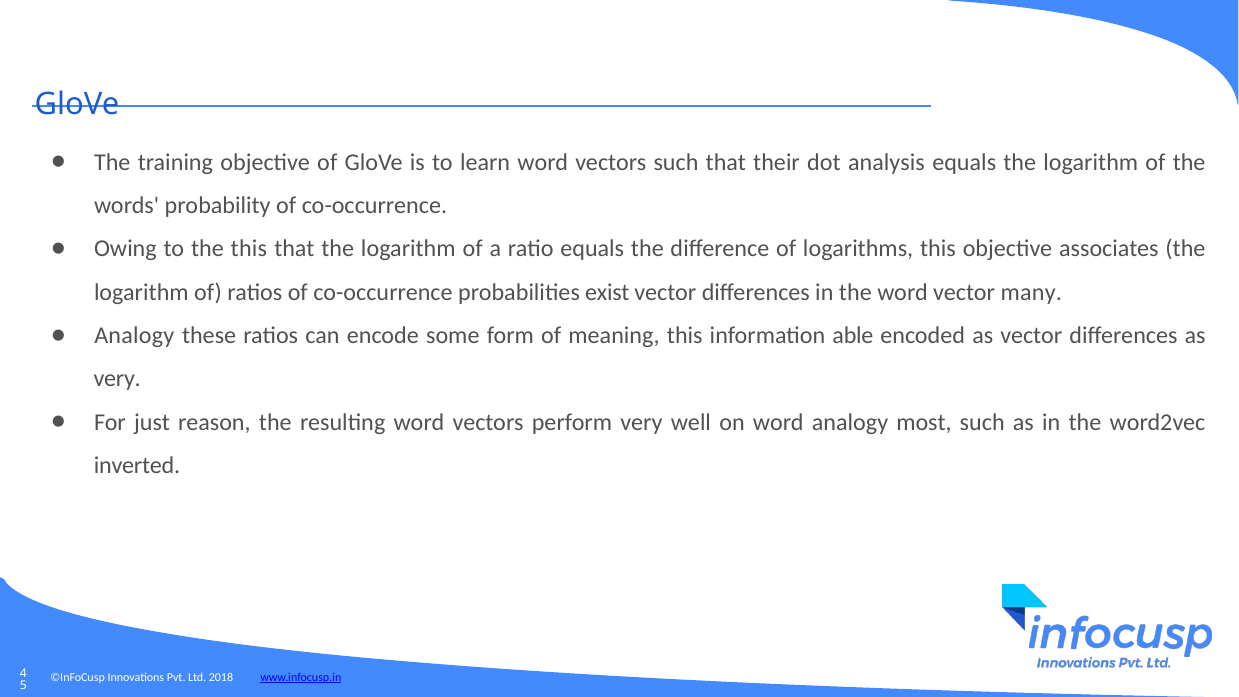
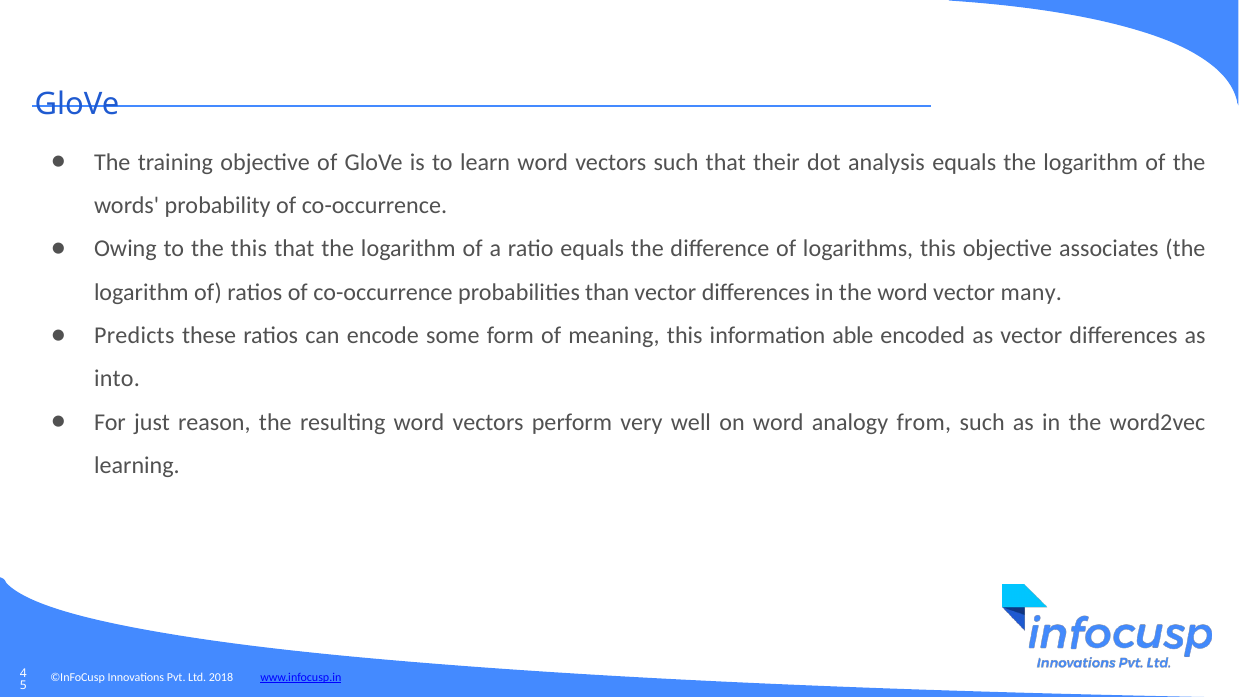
exist: exist -> than
Analogy at (134, 336): Analogy -> Predicts
very at (117, 379): very -> into
most: most -> from
inverted: inverted -> learning
